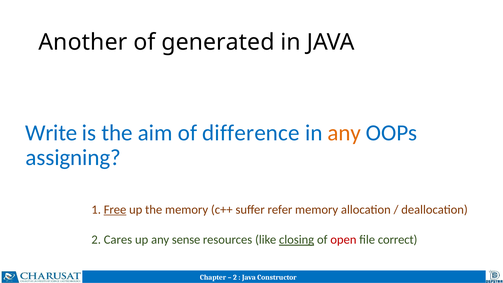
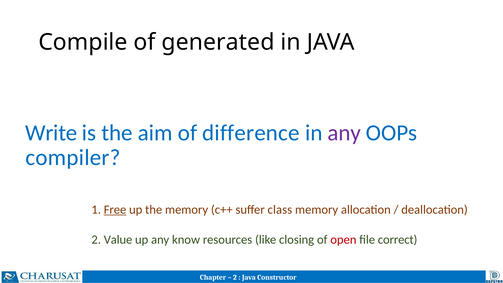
Another: Another -> Compile
any at (344, 133) colour: orange -> purple
assigning: assigning -> compiler
refer: refer -> class
Cares: Cares -> Value
sense: sense -> know
closing underline: present -> none
